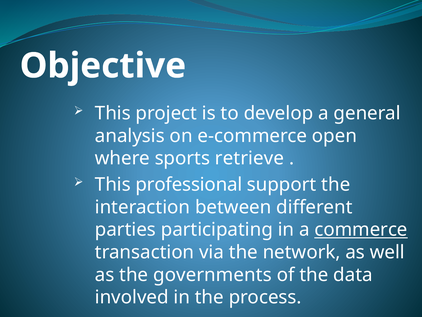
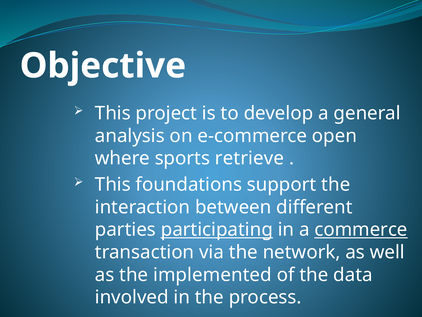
professional: professional -> foundations
participating underline: none -> present
governments: governments -> implemented
